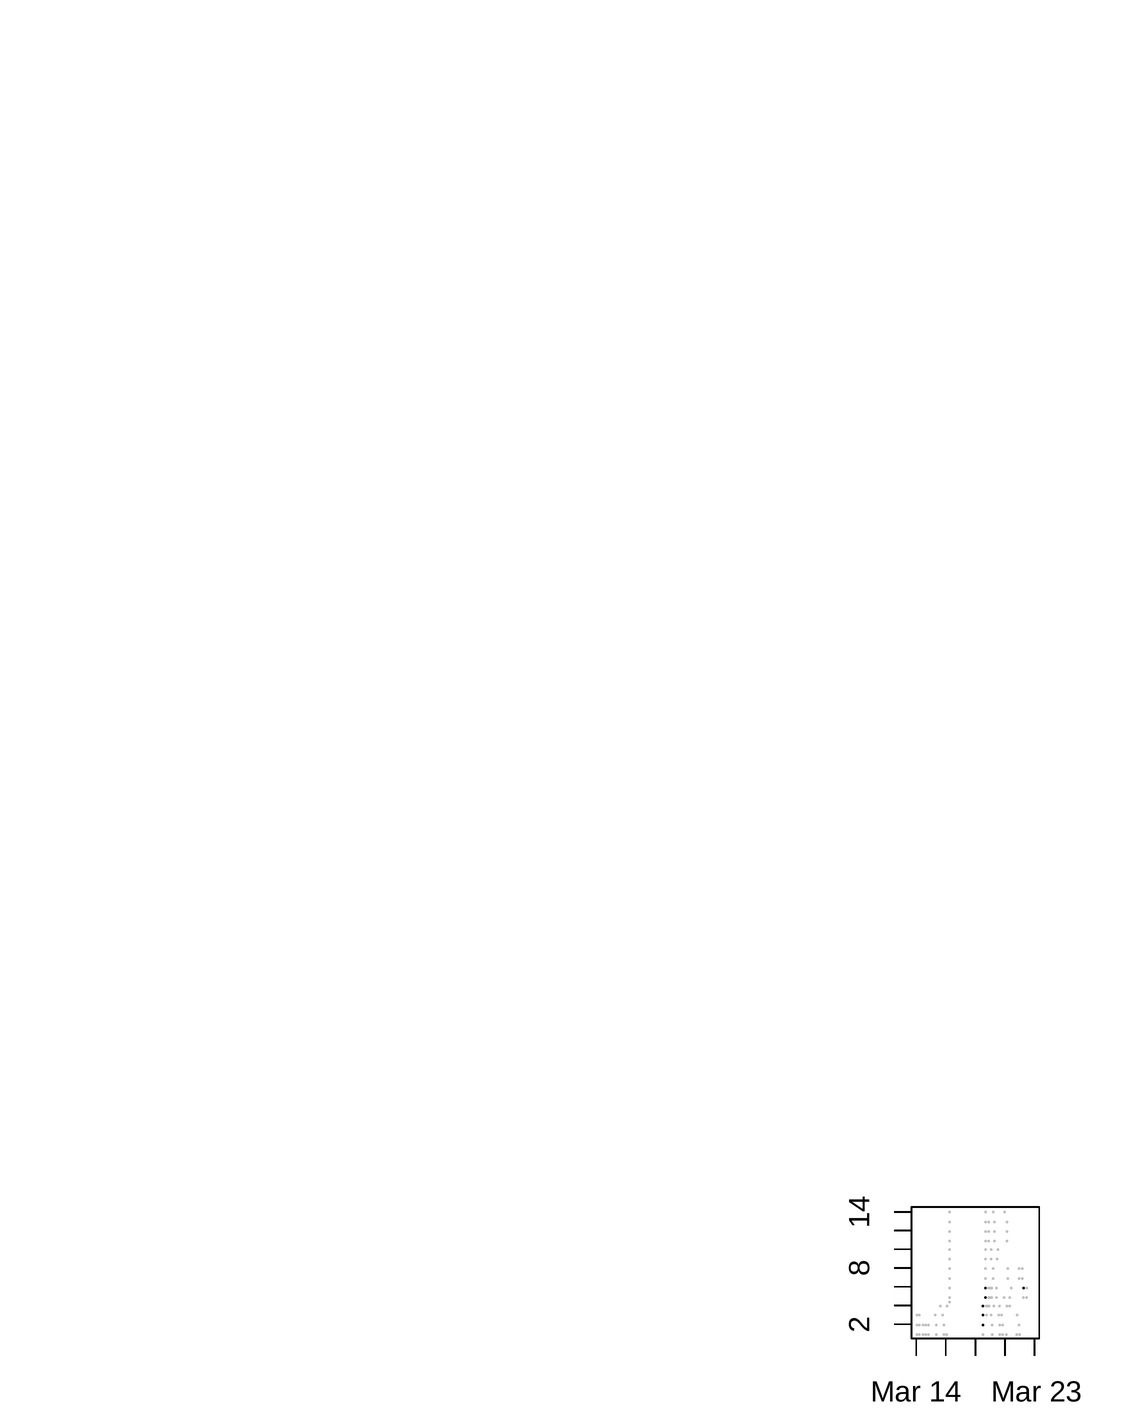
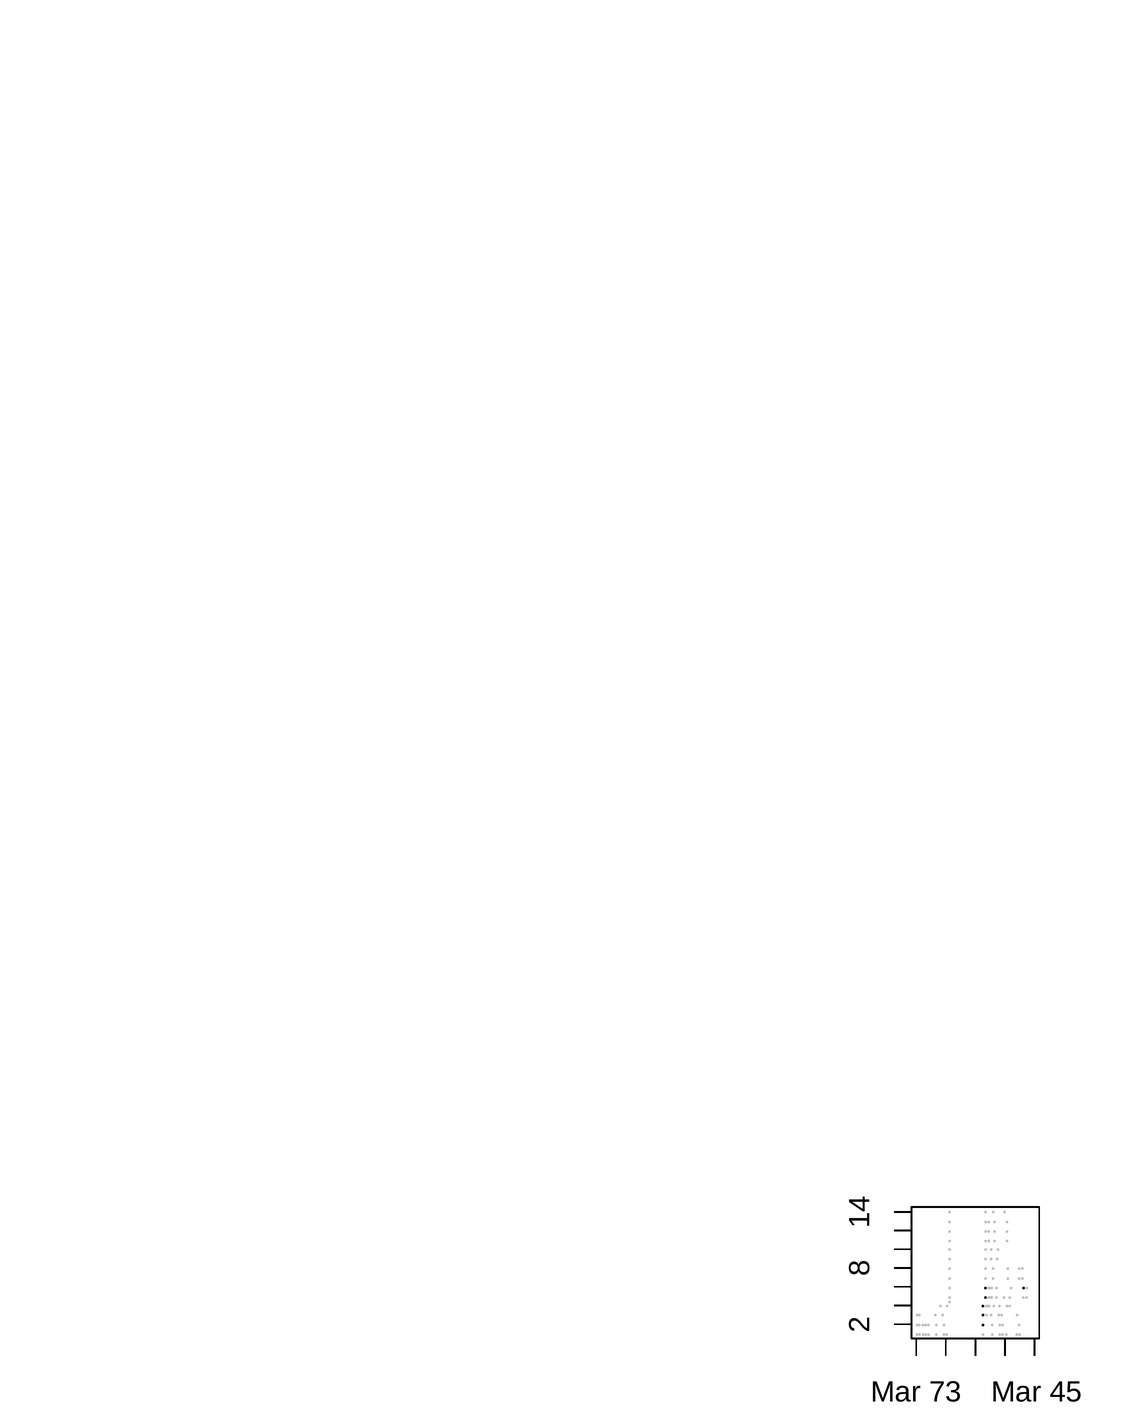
14: 14 -> 73
23: 23 -> 45
